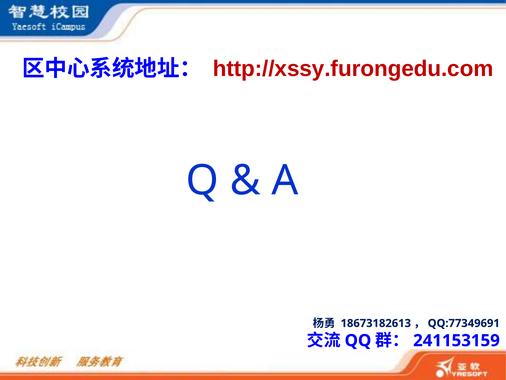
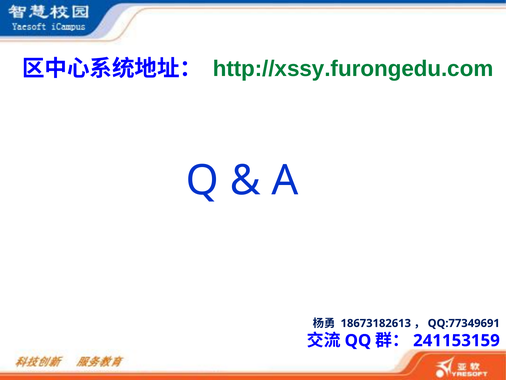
http://xssy.furongedu.com colour: red -> green
